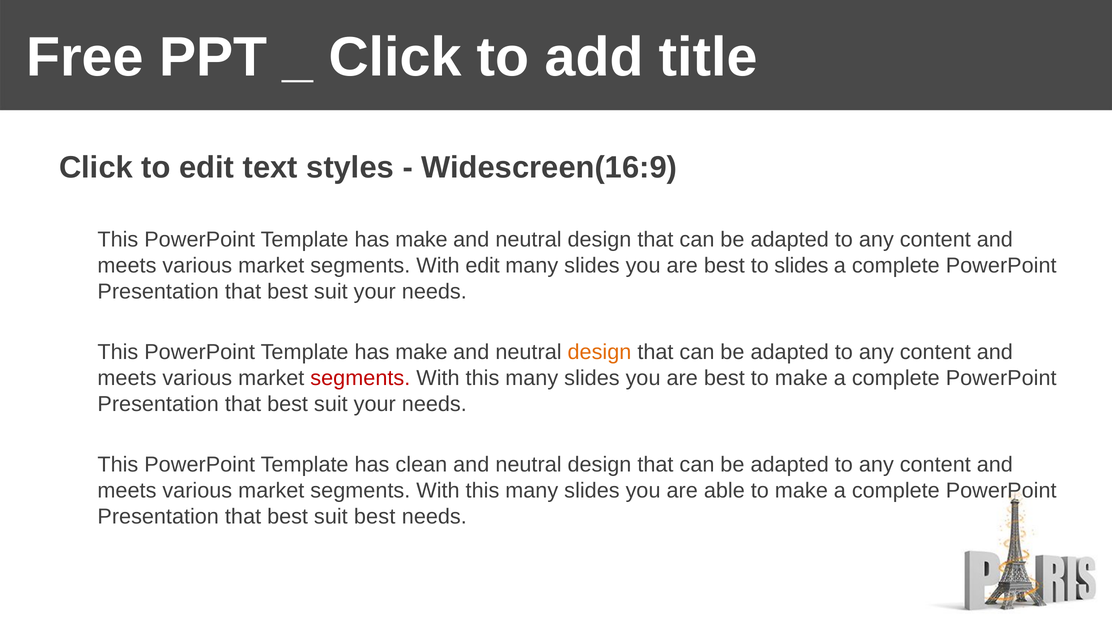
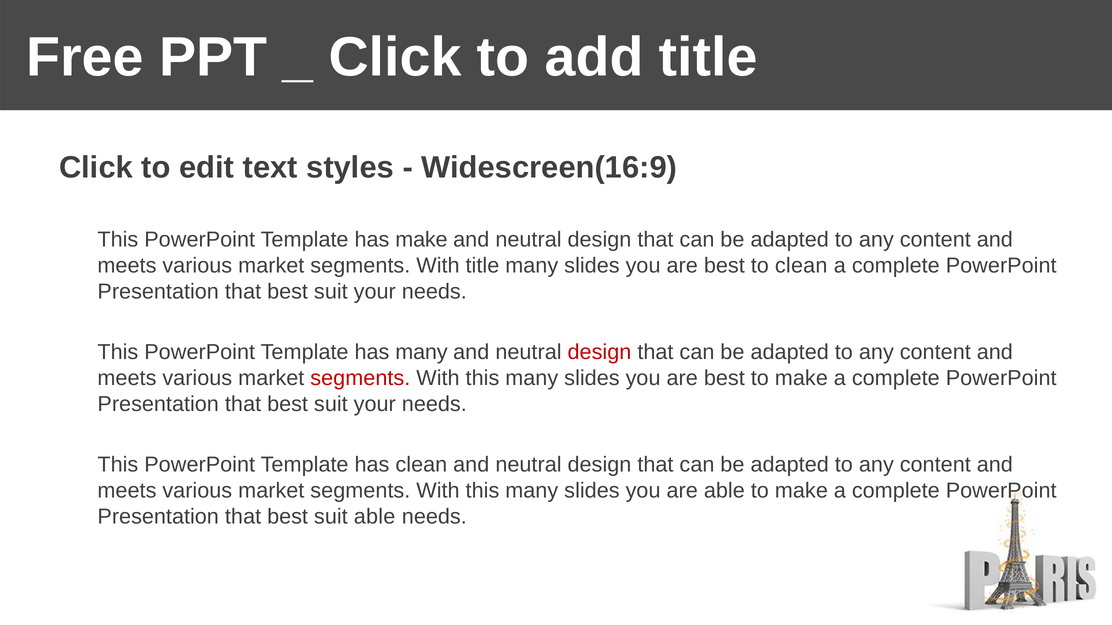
With edit: edit -> title
to slides: slides -> clean
make at (421, 352): make -> many
design at (599, 352) colour: orange -> red
suit best: best -> able
